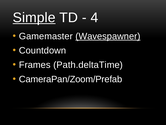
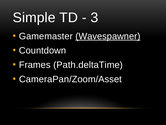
Simple underline: present -> none
4: 4 -> 3
CameraPan/Zoom/Prefab: CameraPan/Zoom/Prefab -> CameraPan/Zoom/Asset
